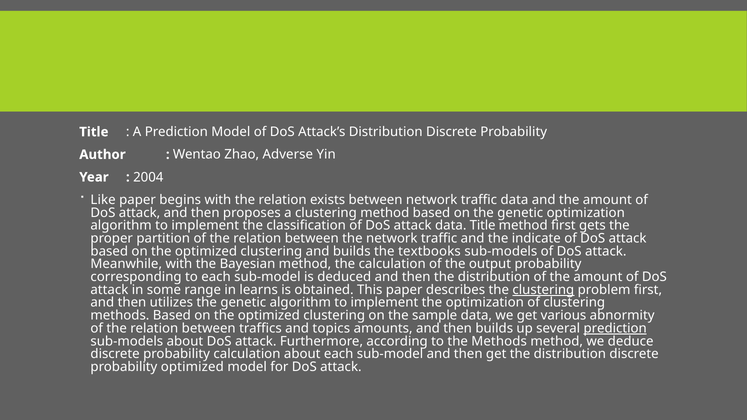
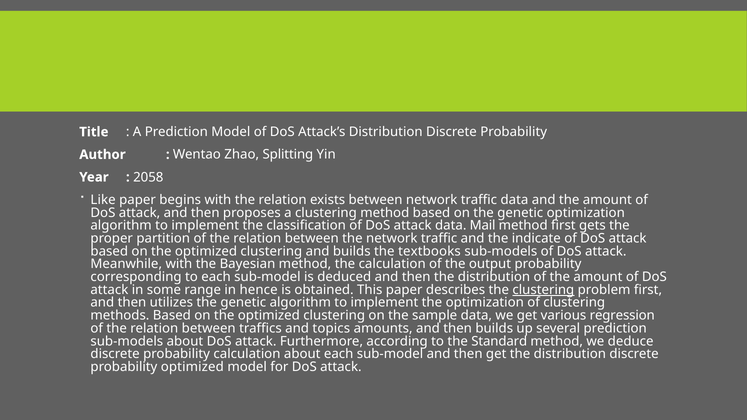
Adverse: Adverse -> Splitting
2004: 2004 -> 2058
data Title: Title -> Mail
learns: learns -> hence
abnormity: abnormity -> regression
prediction at (615, 328) underline: present -> none
the Methods: Methods -> Standard
